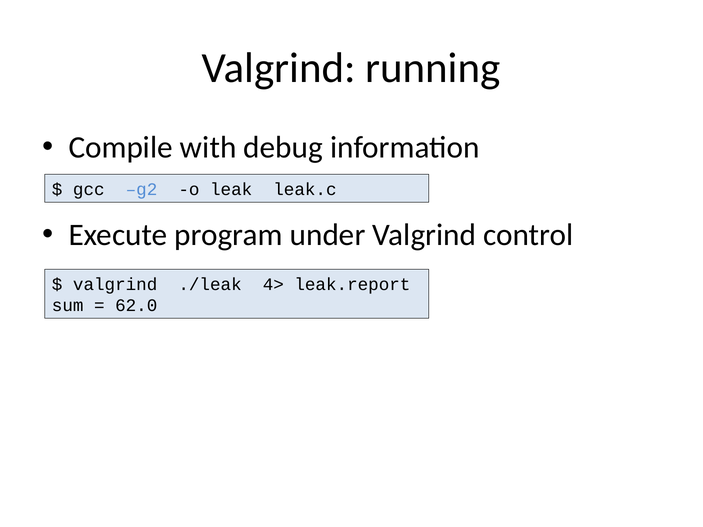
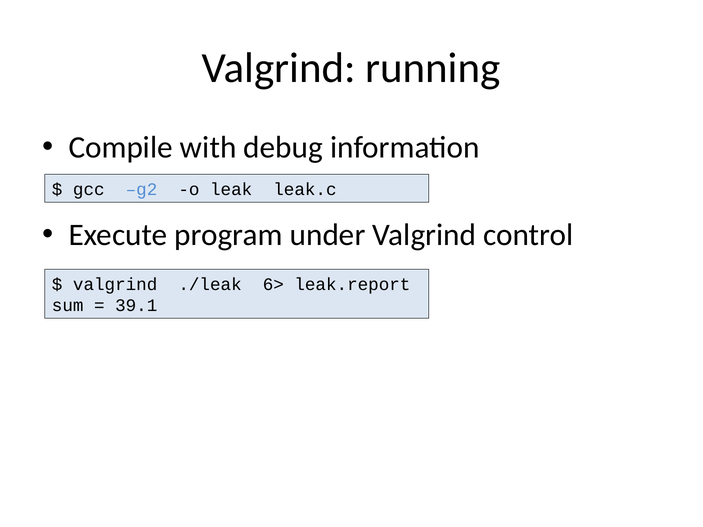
4>: 4> -> 6>
62.0: 62.0 -> 39.1
